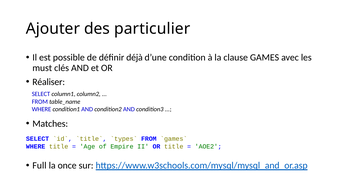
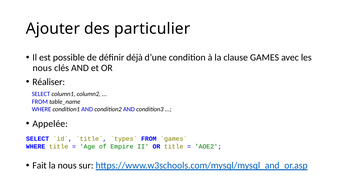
must at (42, 68): must -> nous
Matches: Matches -> Appelée
Full: Full -> Fait
la once: once -> nous
